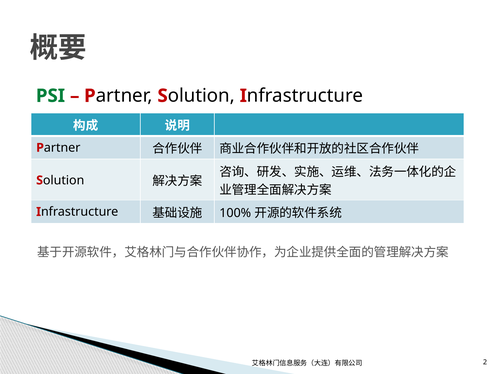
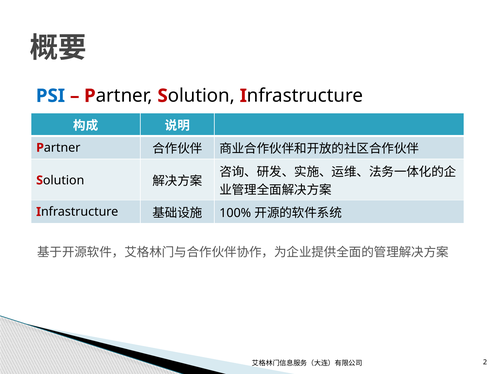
PSI colour: green -> blue
